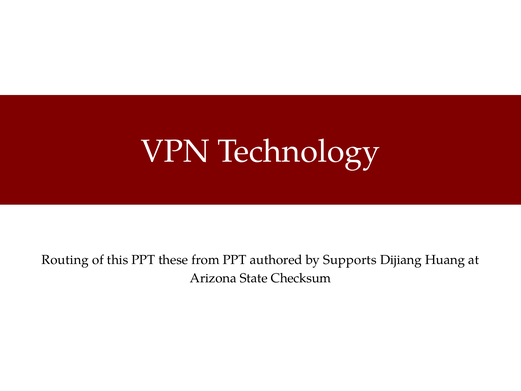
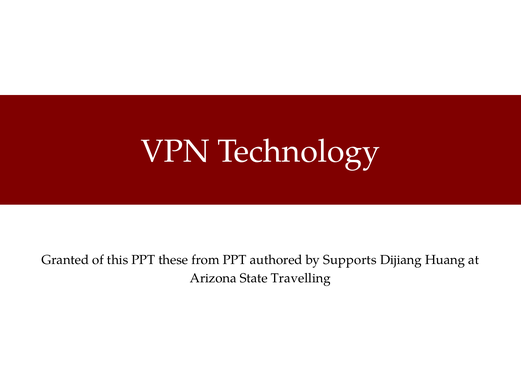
Routing: Routing -> Granted
Checksum: Checksum -> Travelling
